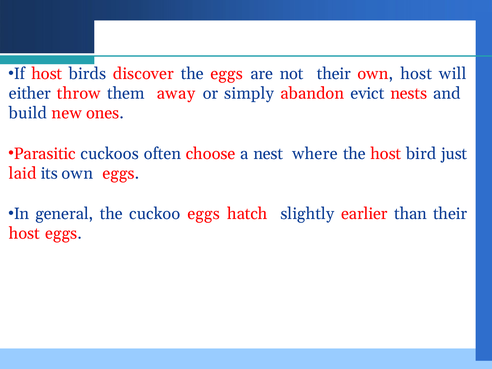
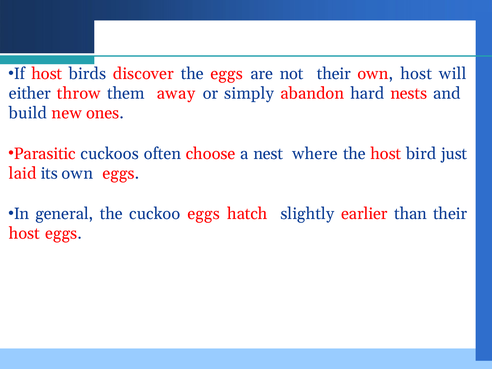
evict: evict -> hard
